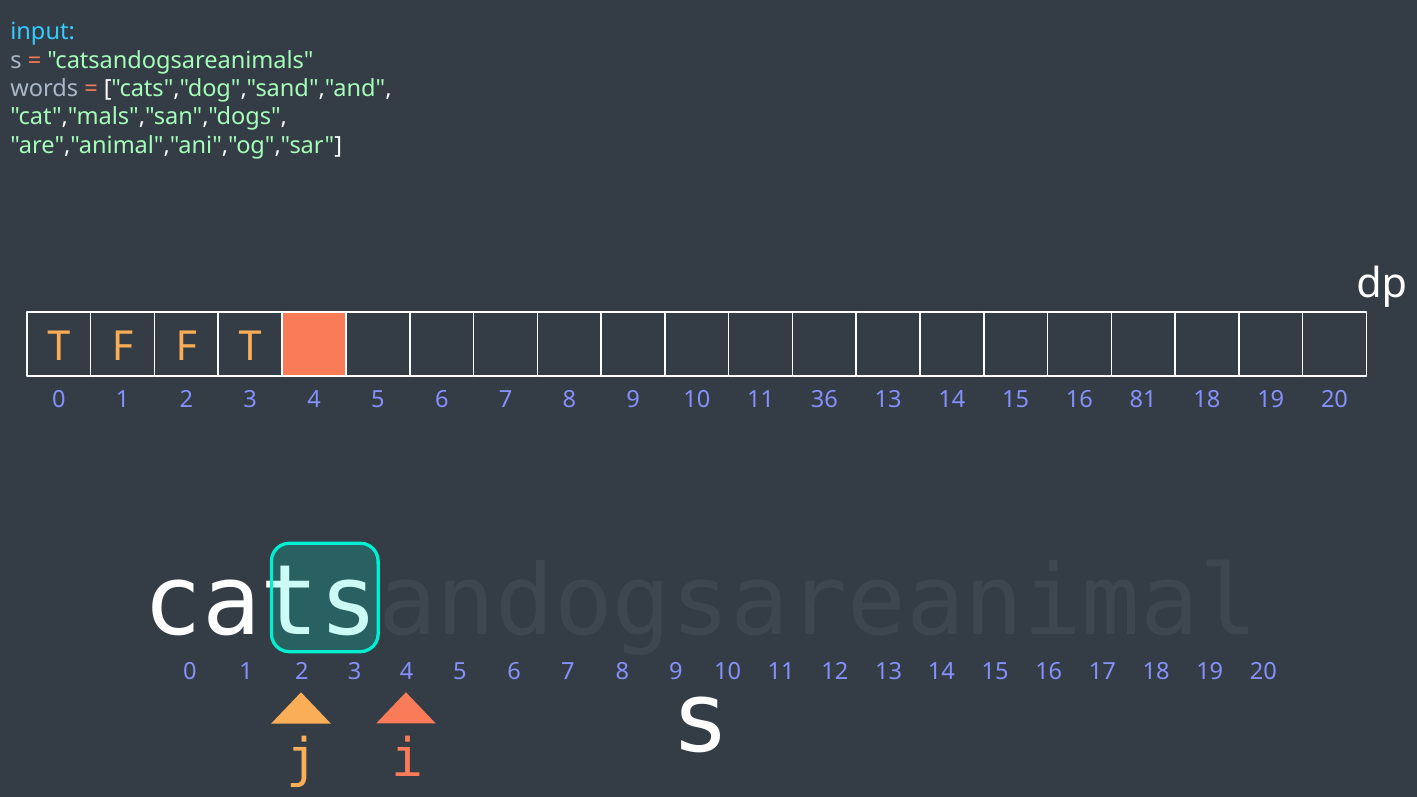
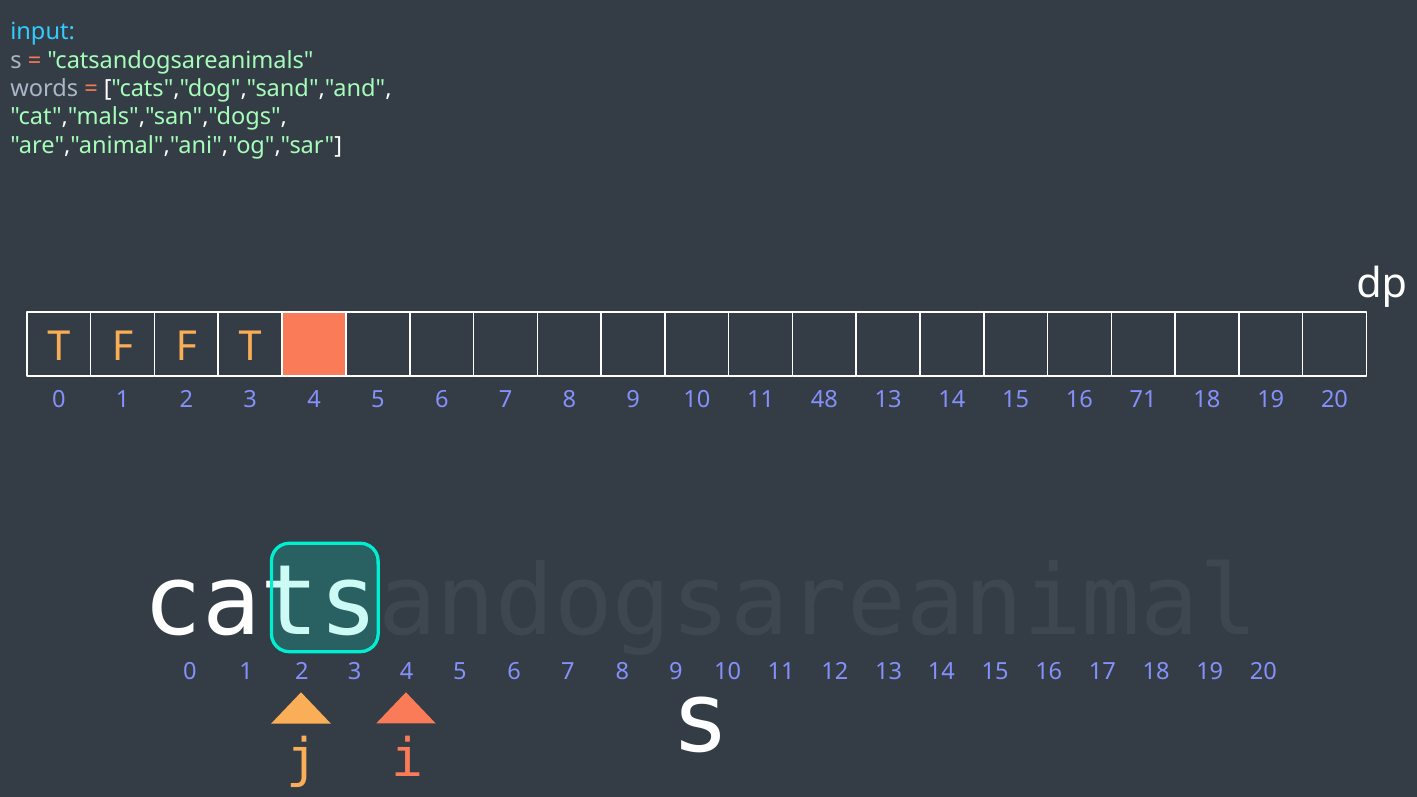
36: 36 -> 48
81: 81 -> 71
